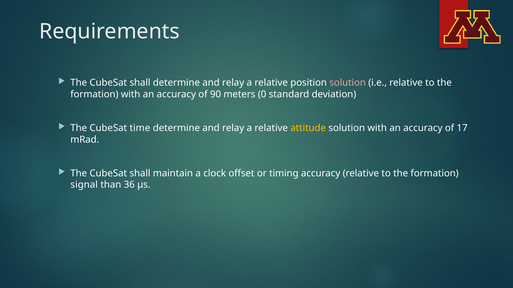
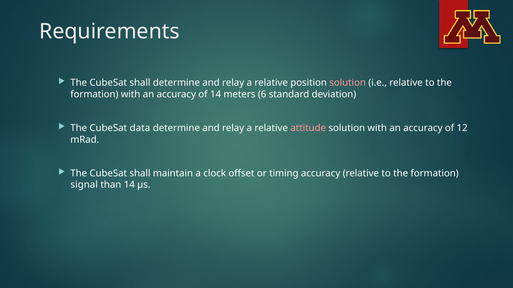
of 90: 90 -> 14
0: 0 -> 6
time: time -> data
attitude colour: yellow -> pink
17: 17 -> 12
than 36: 36 -> 14
